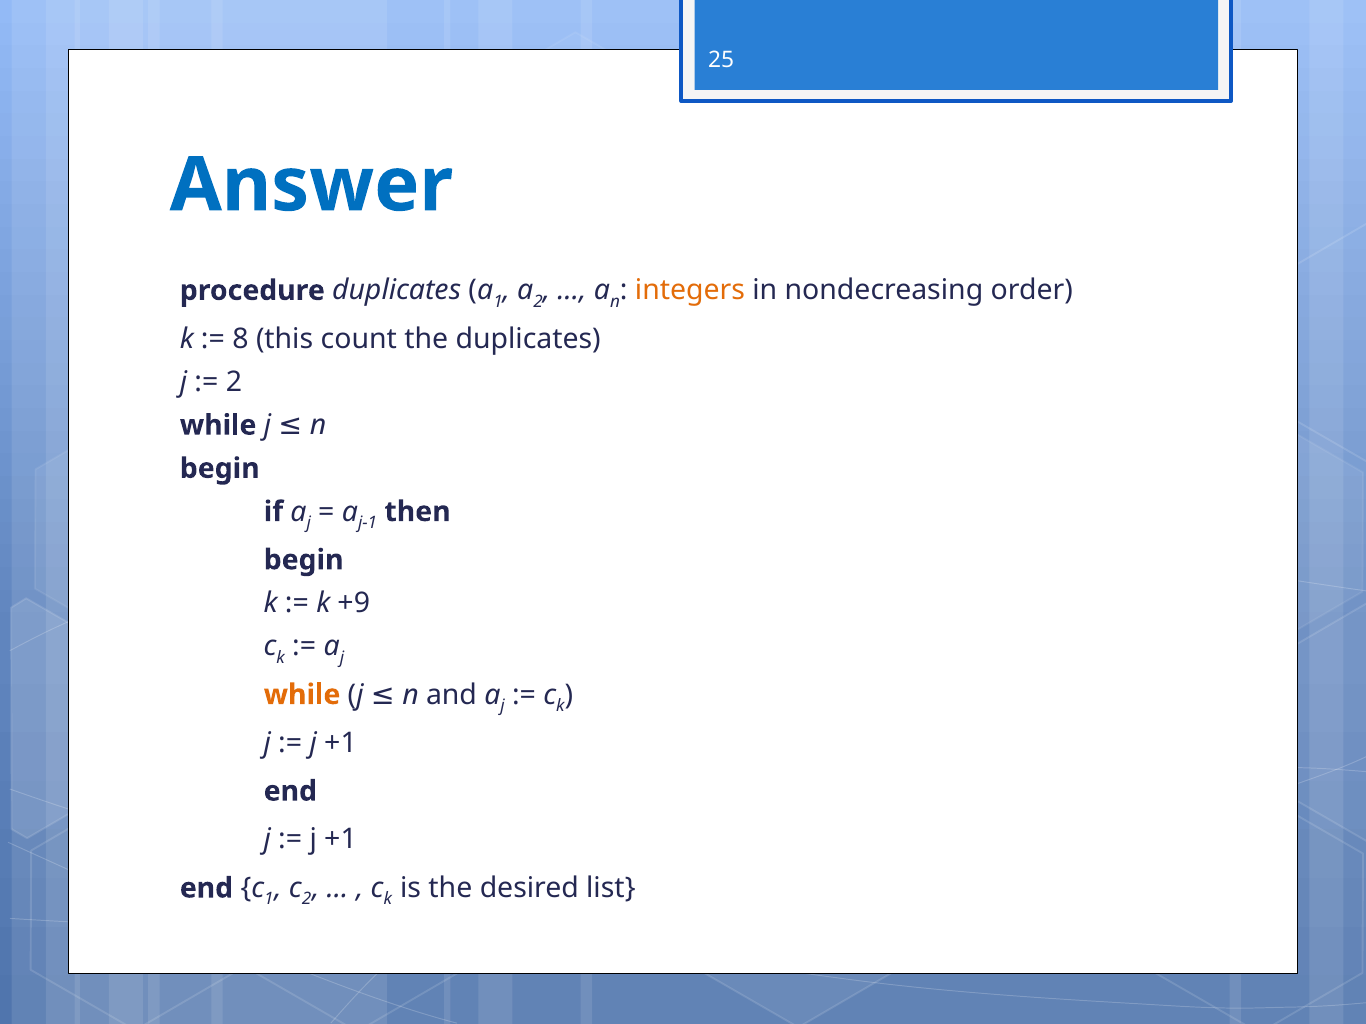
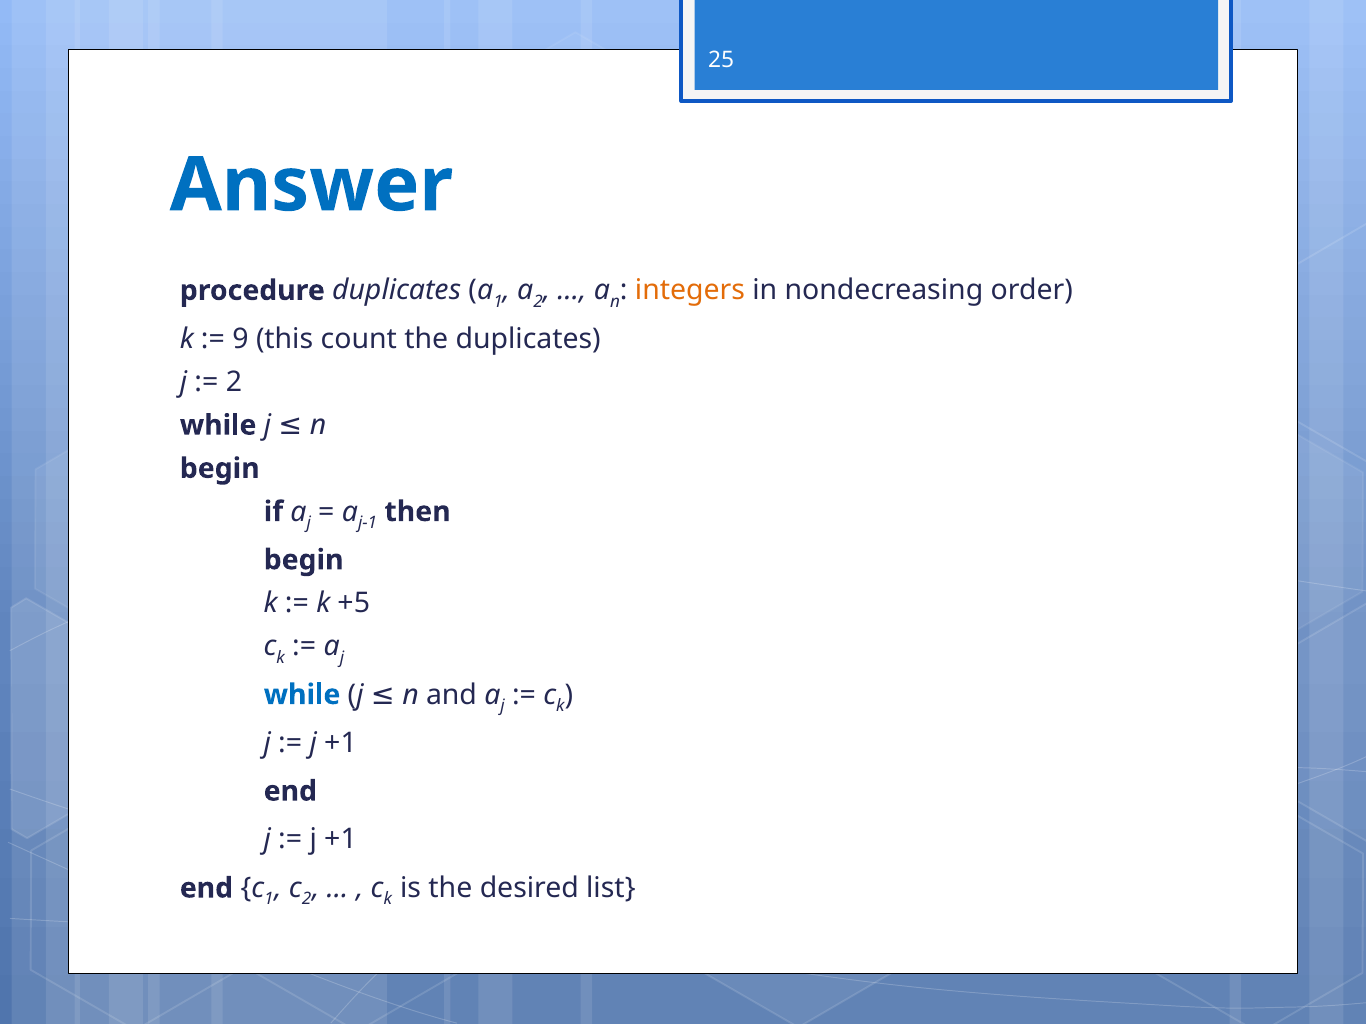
8: 8 -> 9
+9: +9 -> +5
while at (302, 695) colour: orange -> blue
